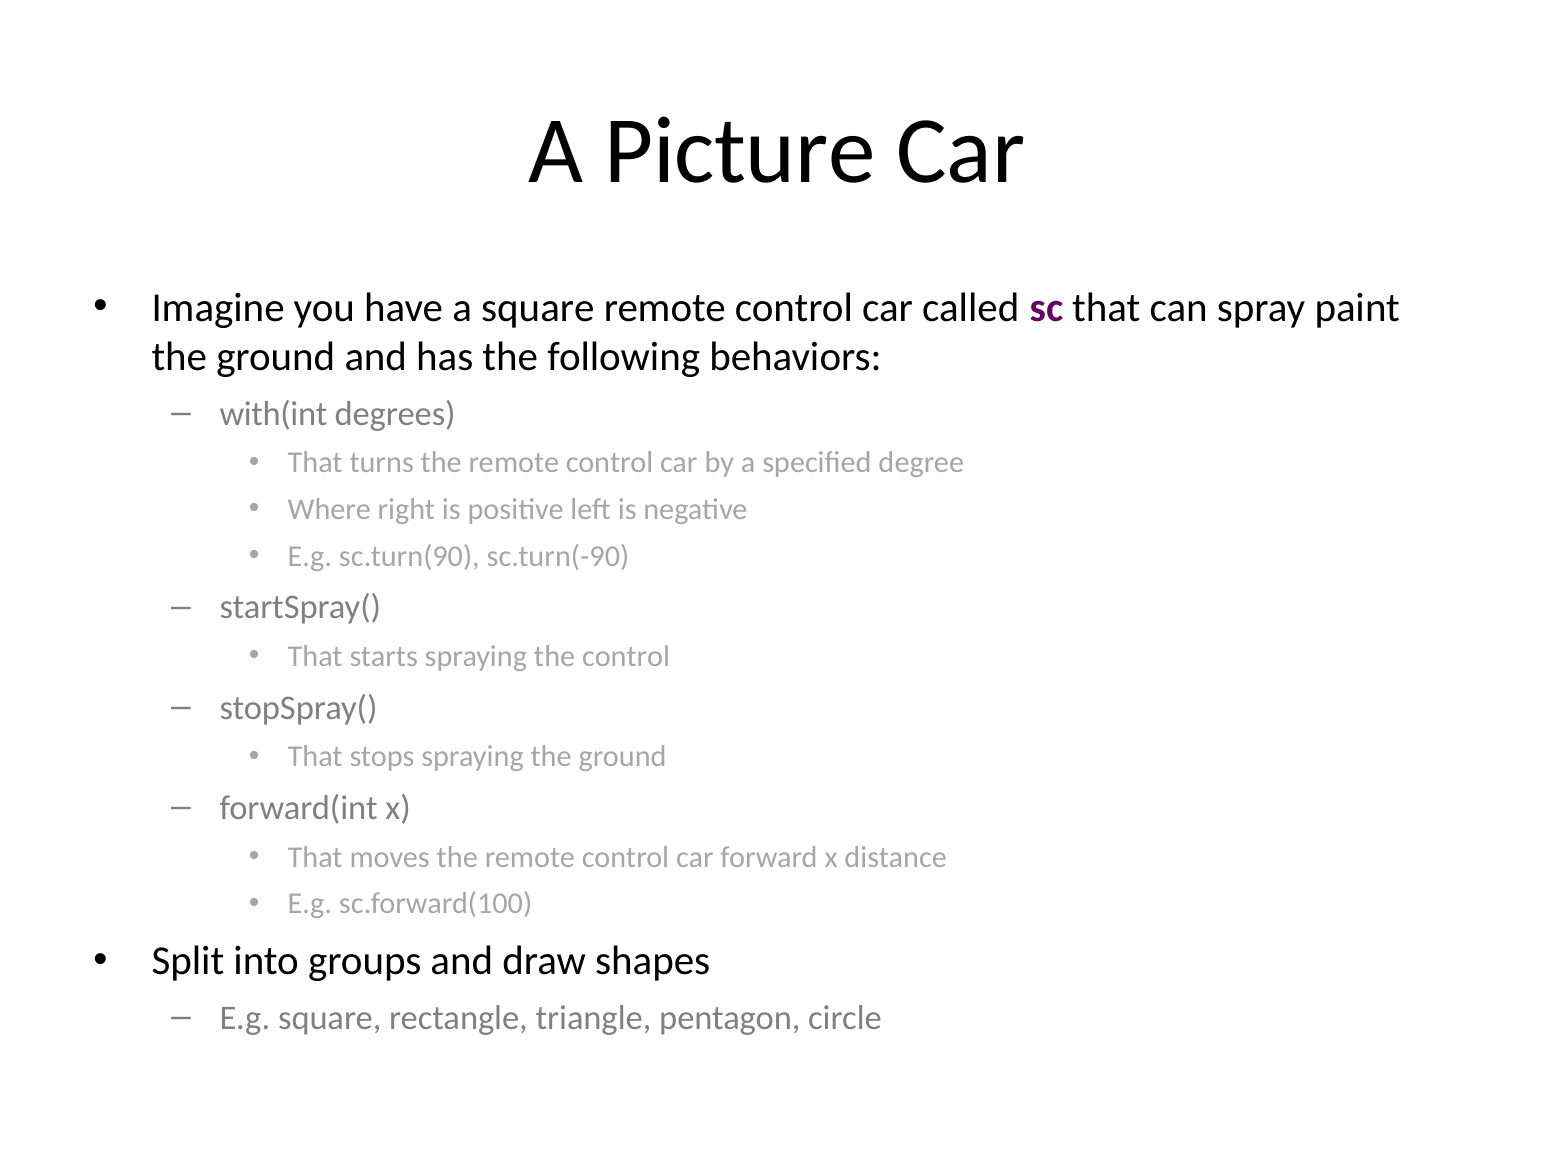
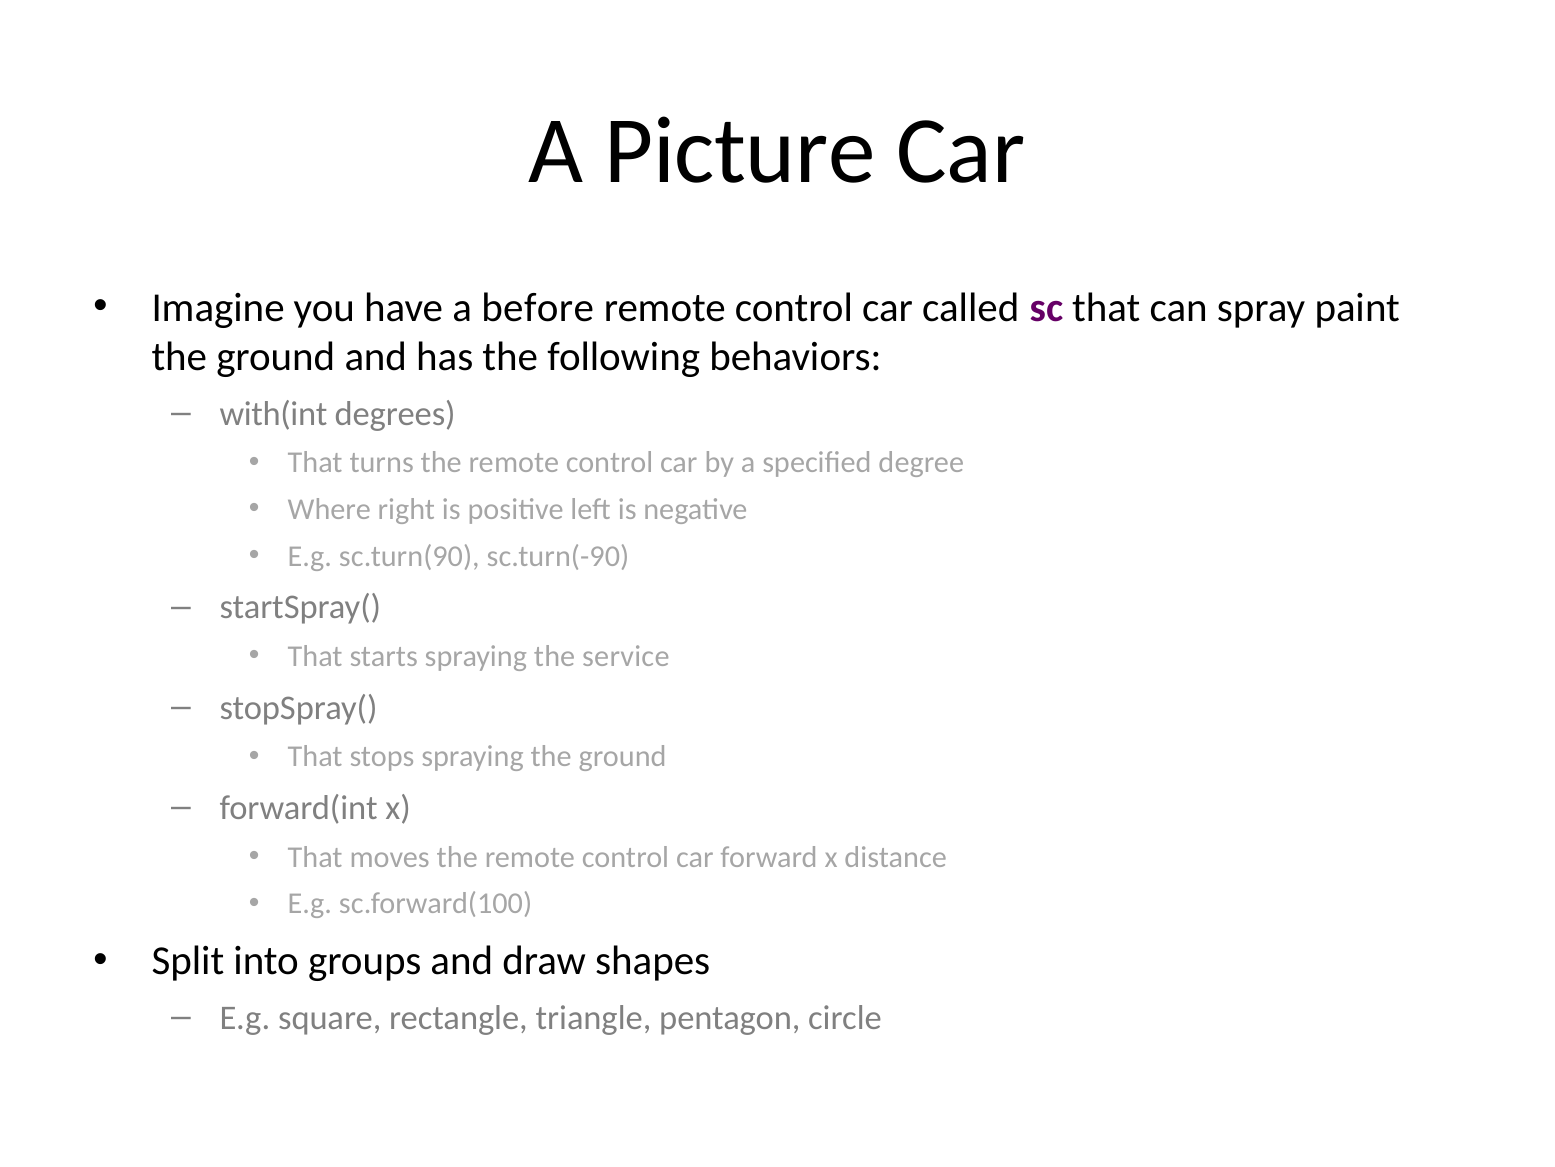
a square: square -> before
the control: control -> service
